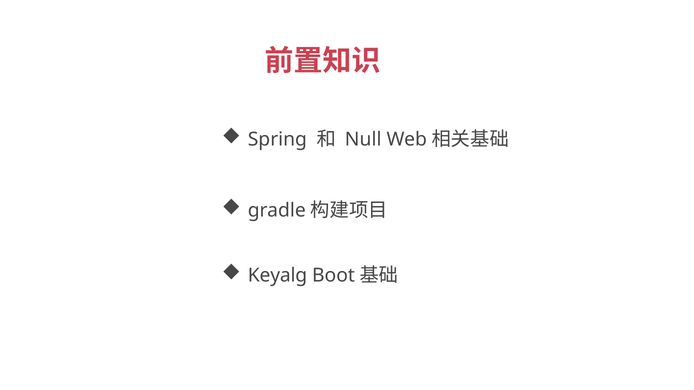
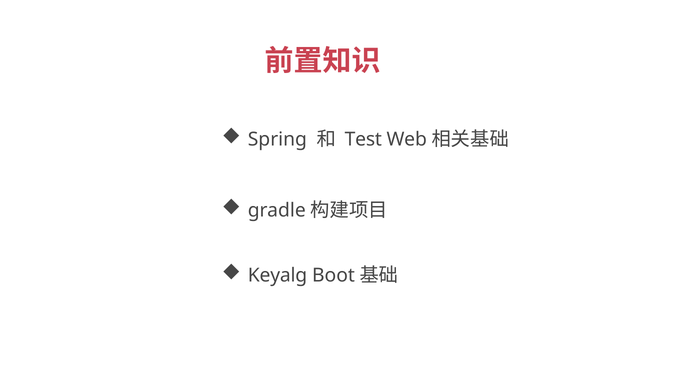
Null: Null -> Test
